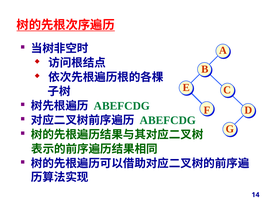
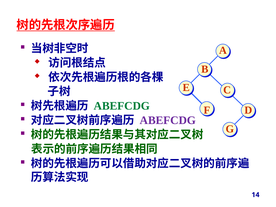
ABEFCDG at (168, 120) colour: green -> purple
